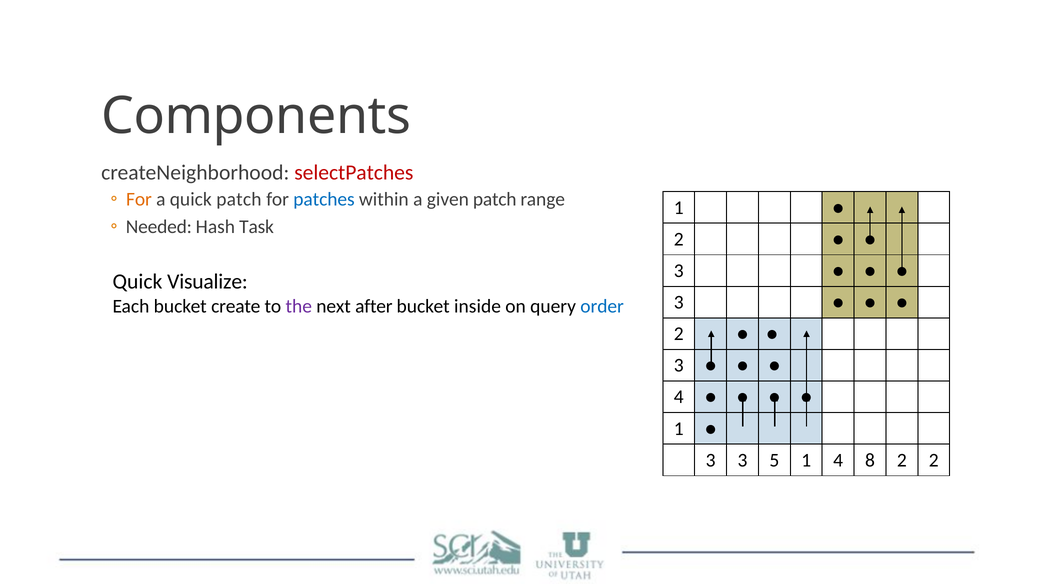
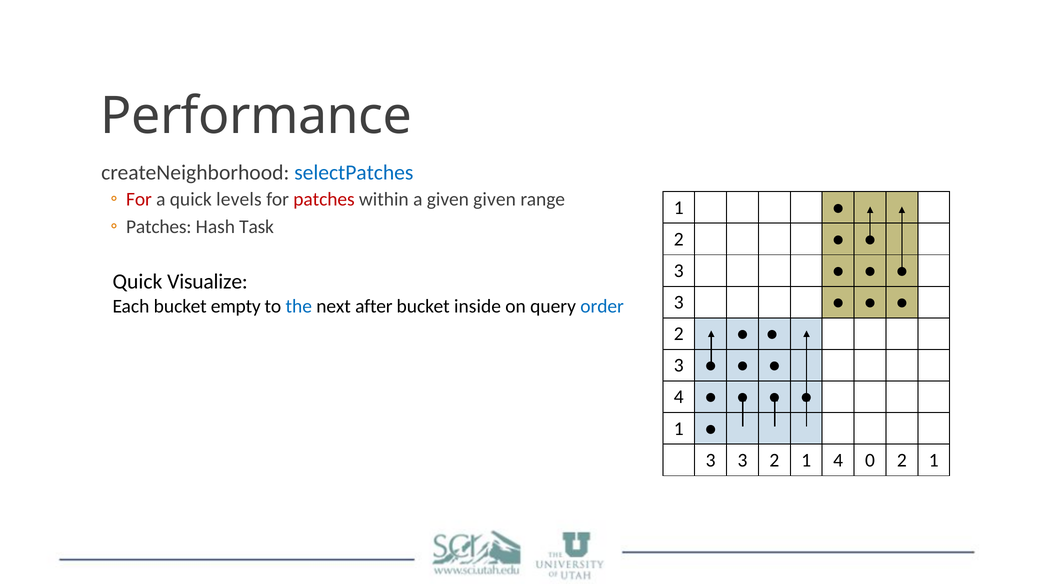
Components: Components -> Performance
selectPatches colour: red -> blue
For at (139, 199) colour: orange -> red
quick patch: patch -> levels
patches at (324, 199) colour: blue -> red
given patch: patch -> given
Needed at (159, 227): Needed -> Patches
create: create -> empty
the colour: purple -> blue
3 5: 5 -> 2
8: 8 -> 0
2 at (934, 460): 2 -> 1
